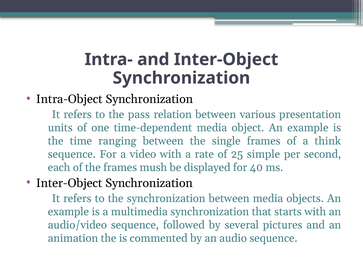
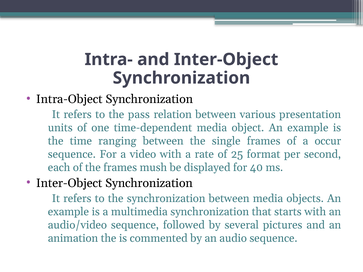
think: think -> occur
simple: simple -> format
